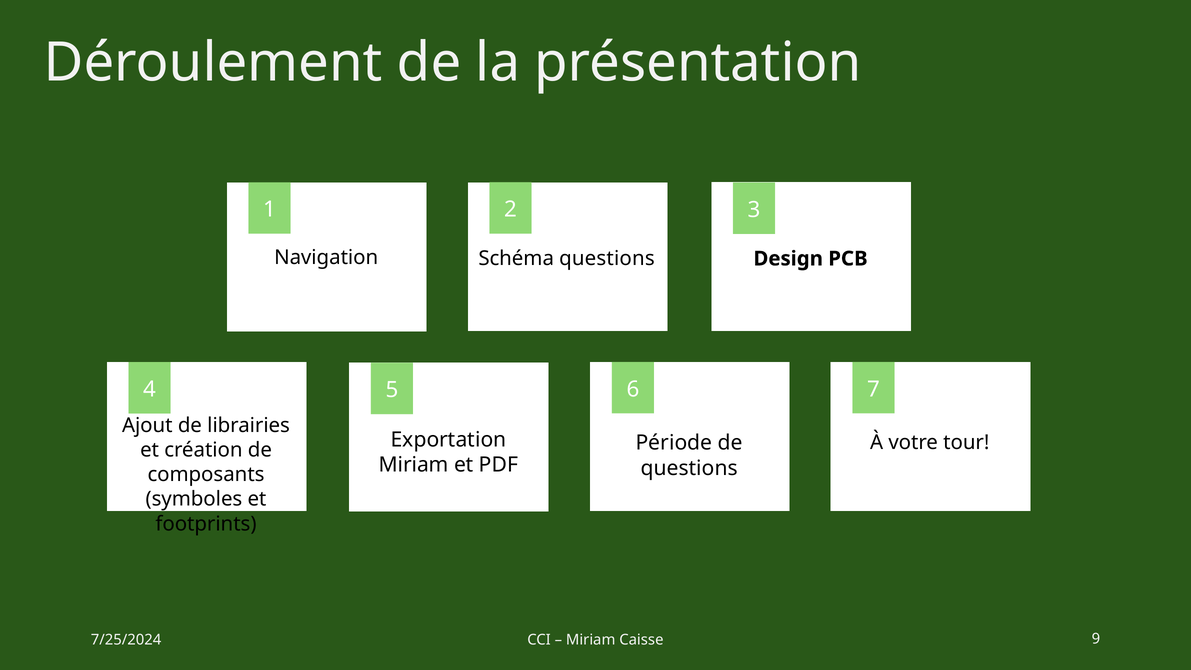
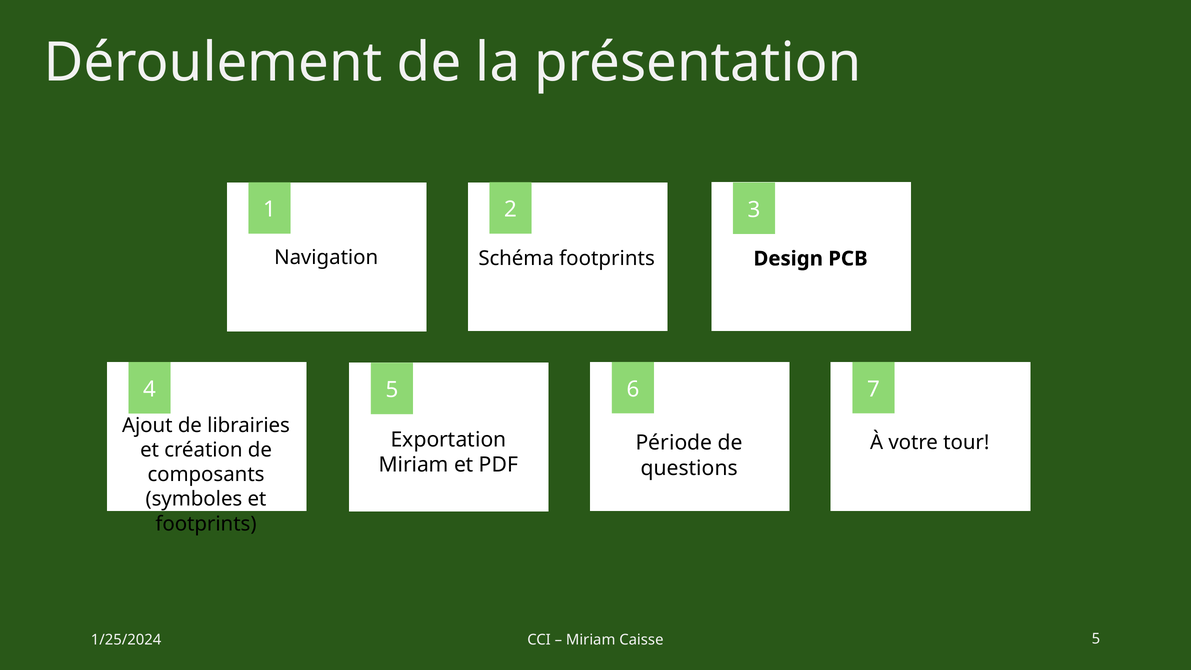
Schéma questions: questions -> footprints
7/25/2024: 7/25/2024 -> 1/25/2024
Caisse 9: 9 -> 5
